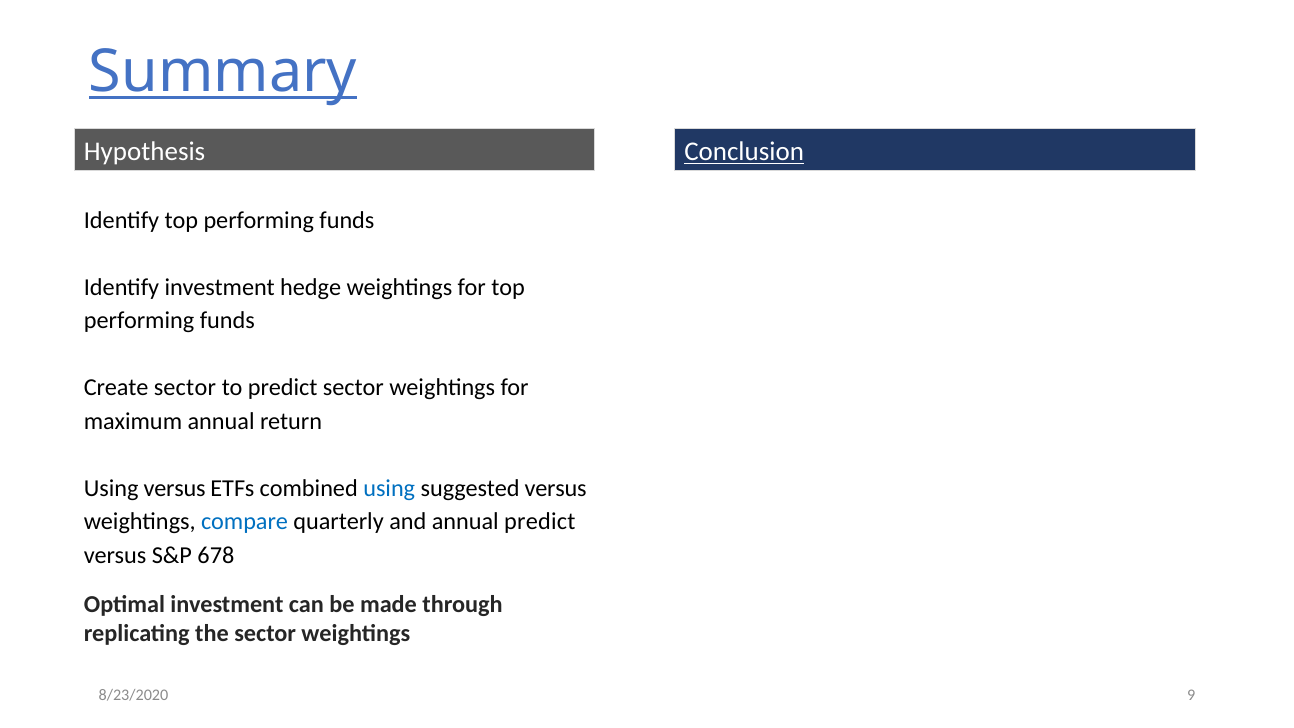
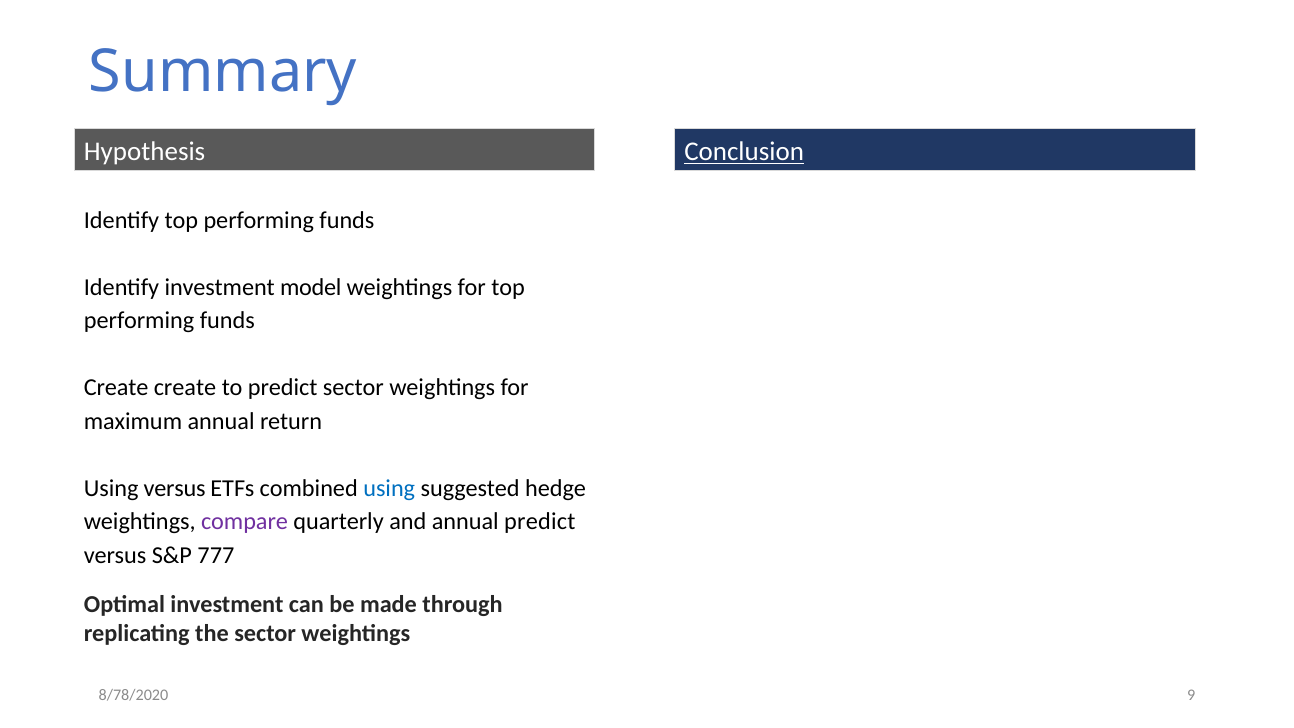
Summary underline: present -> none
hedge: hedge -> model
Create sector: sector -> create
suggested versus: versus -> hedge
compare colour: blue -> purple
678: 678 -> 777
8/23/2020: 8/23/2020 -> 8/78/2020
